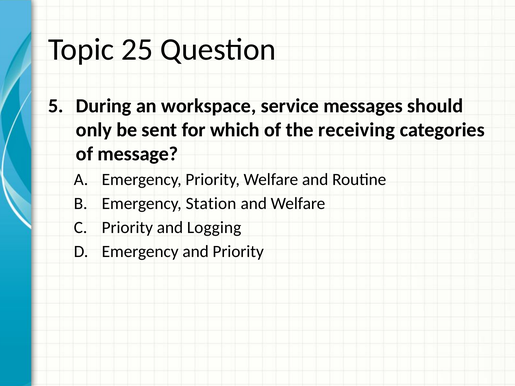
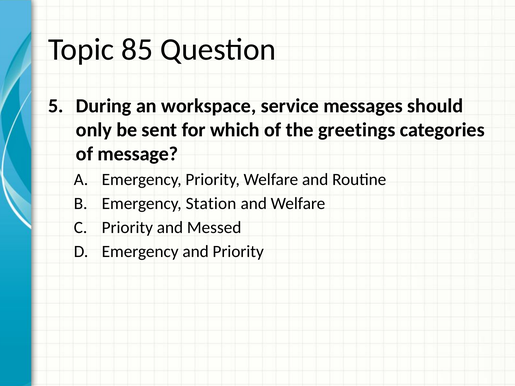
25: 25 -> 85
receiving: receiving -> greetings
Logging: Logging -> Messed
